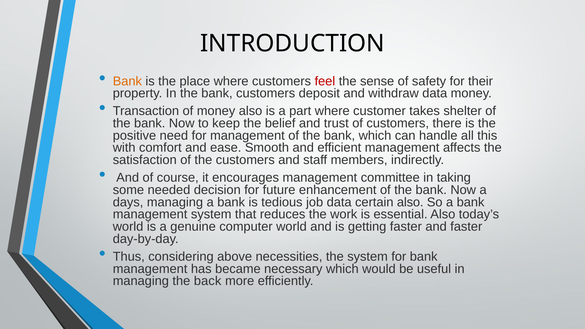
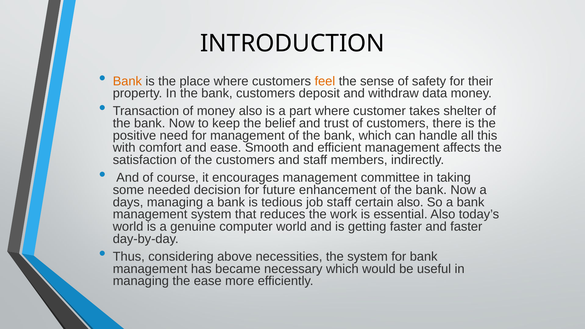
feel colour: red -> orange
job data: data -> staff
the back: back -> ease
